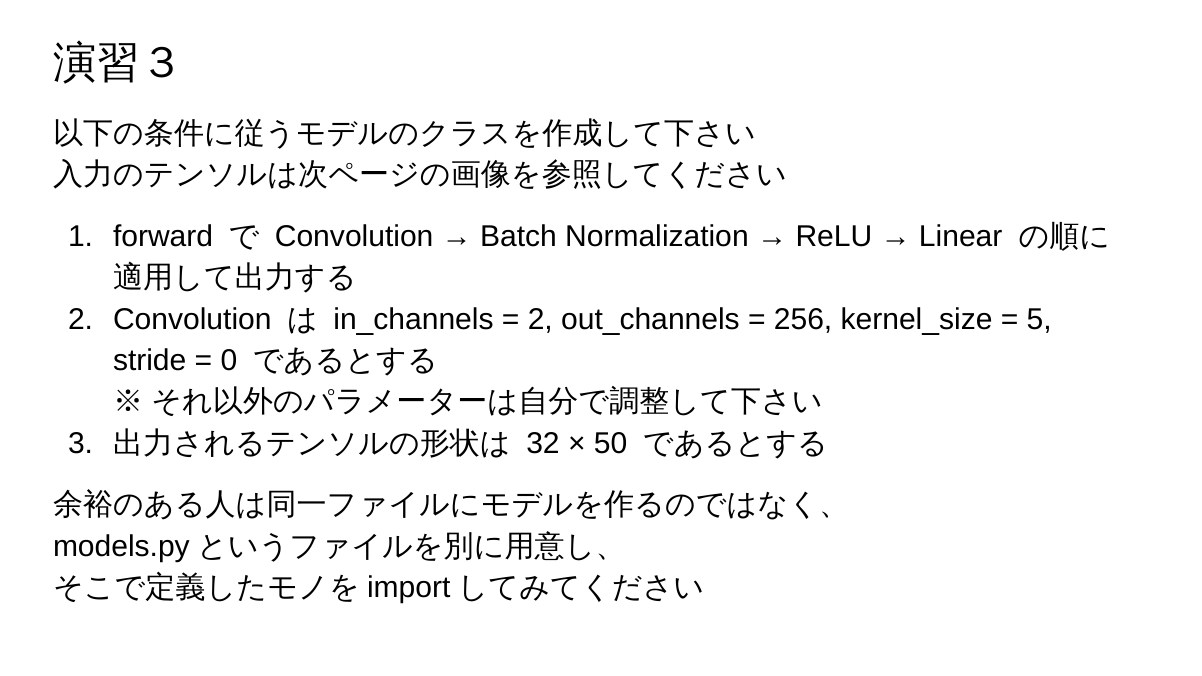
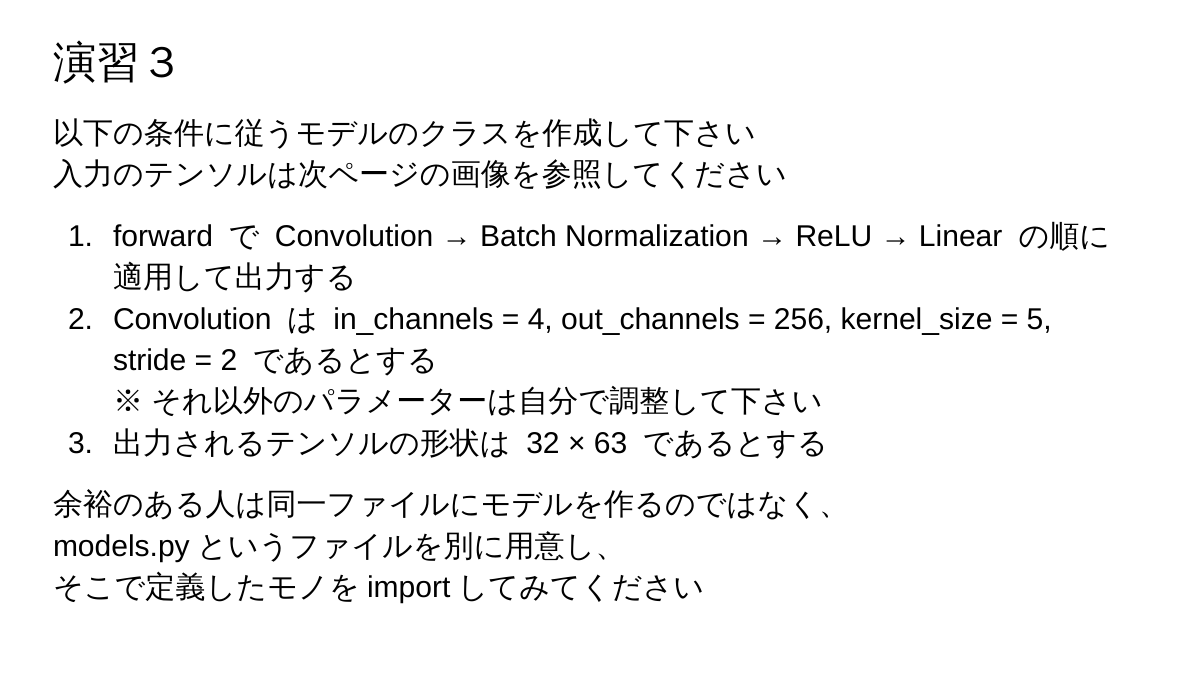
2 at (540, 319): 2 -> 4
0 at (229, 361): 0 -> 2
50: 50 -> 63
